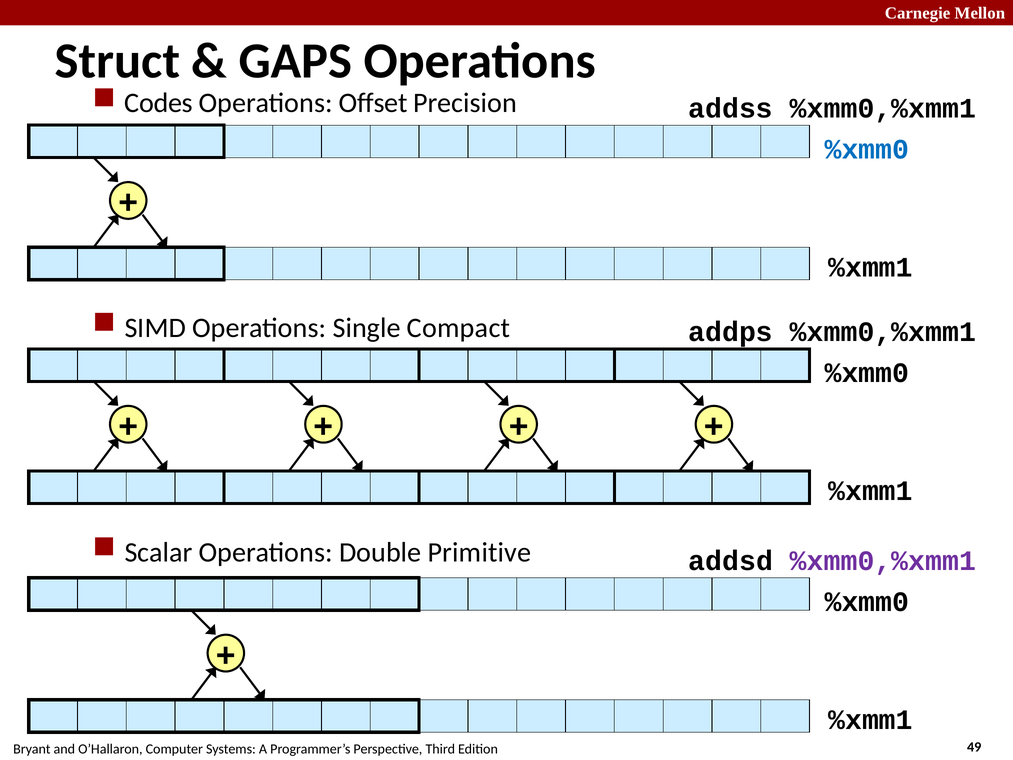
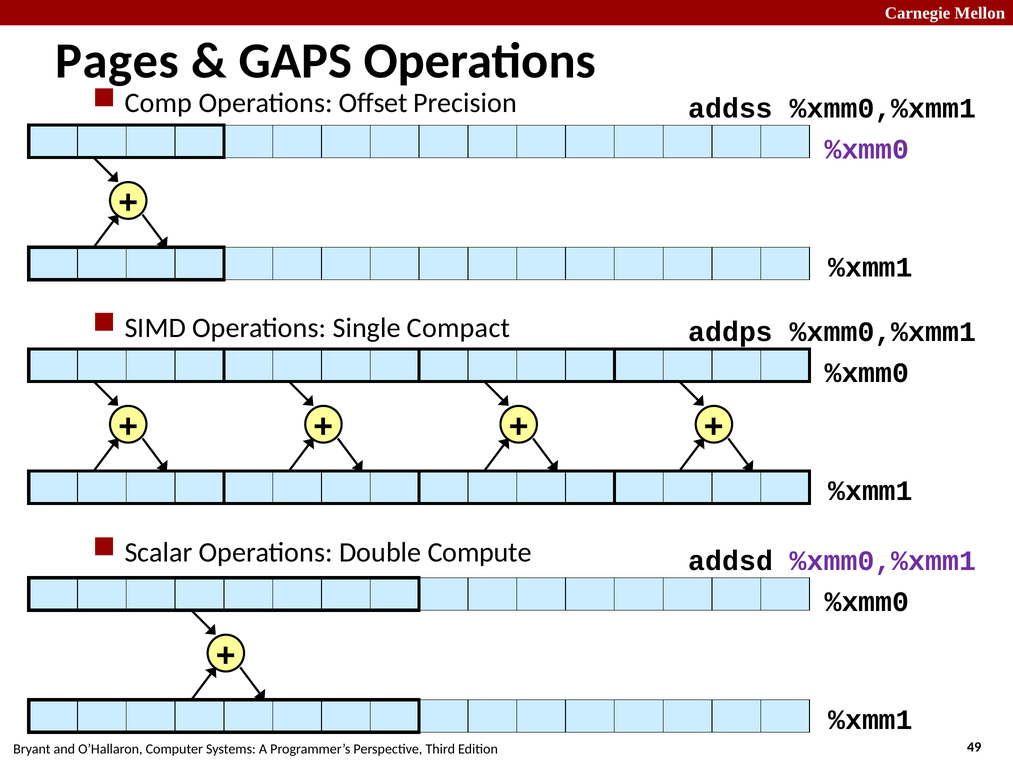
Struct: Struct -> Pages
Codes: Codes -> Comp
%xmm0 at (867, 149) colour: blue -> purple
Primitive: Primitive -> Compute
